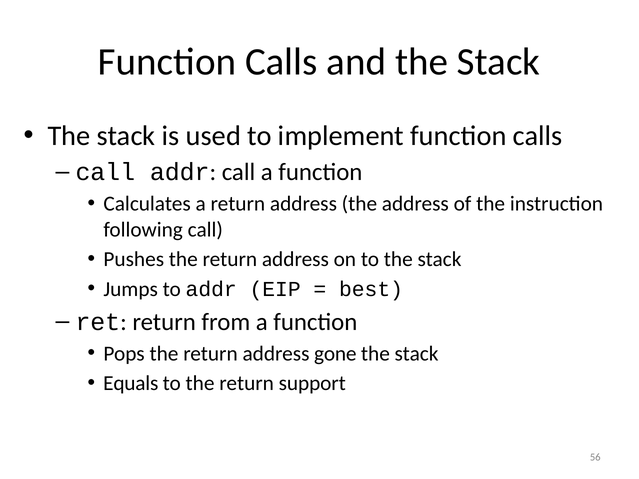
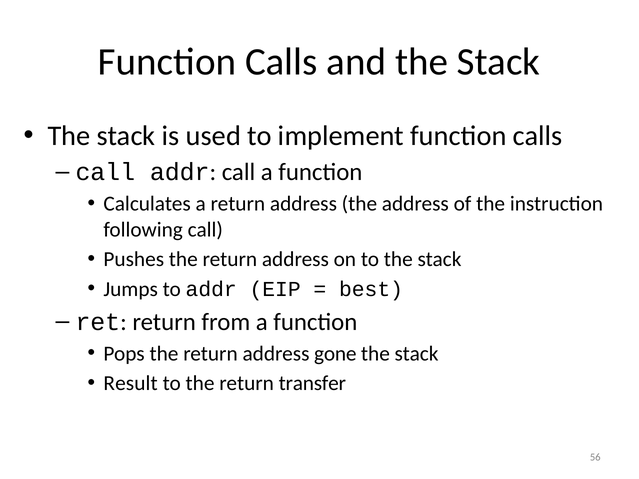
Equals: Equals -> Result
support: support -> transfer
